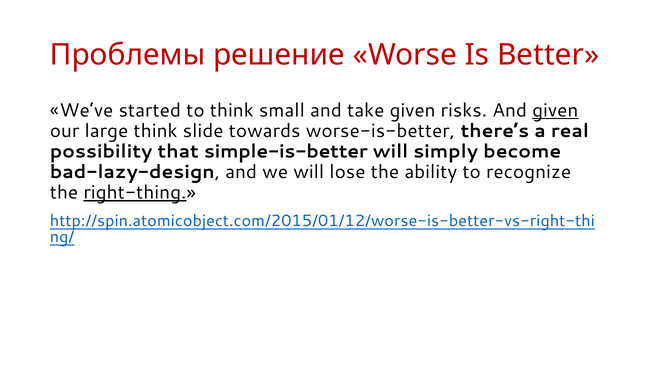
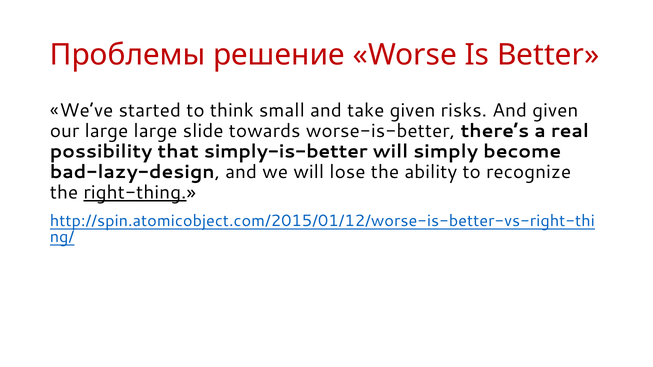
given at (555, 110) underline: present -> none
large think: think -> large
simple-is-better: simple-is-better -> simply-is-better
